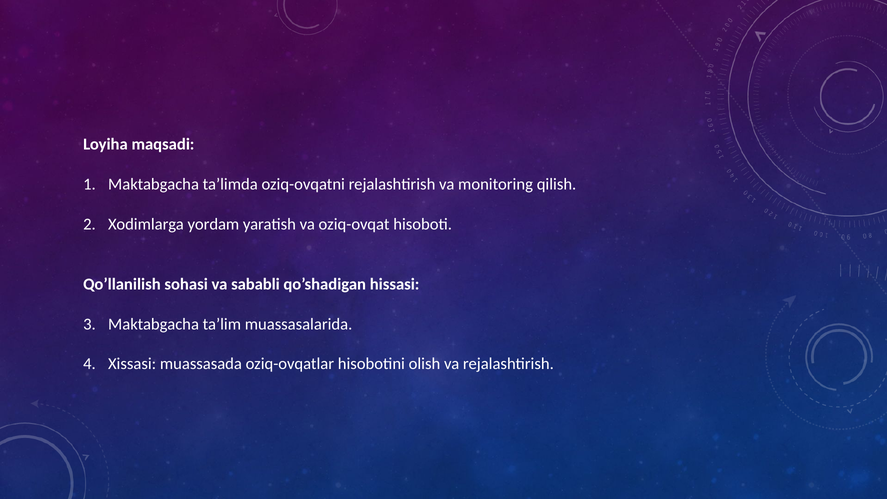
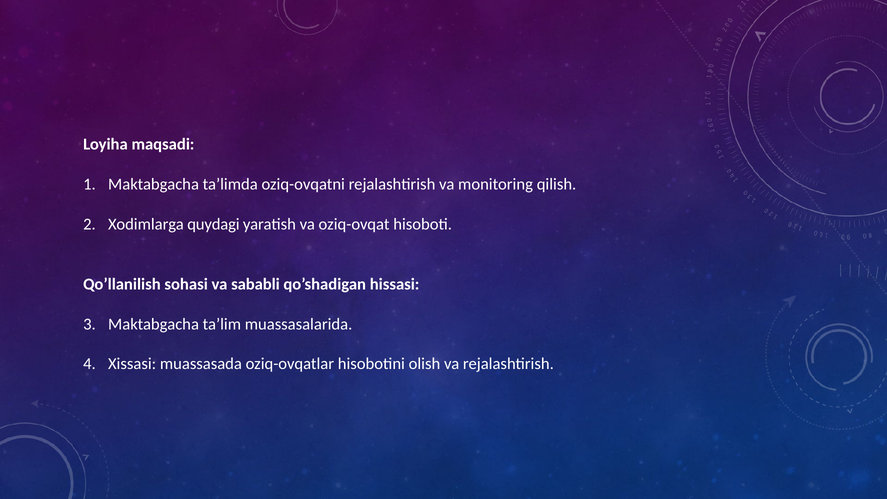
yordam: yordam -> quydagi
